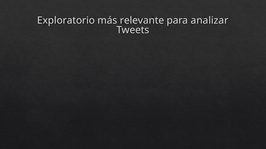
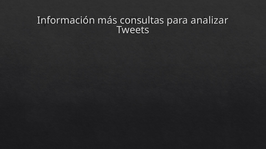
Exploratorio: Exploratorio -> Información
relevante: relevante -> consultas
